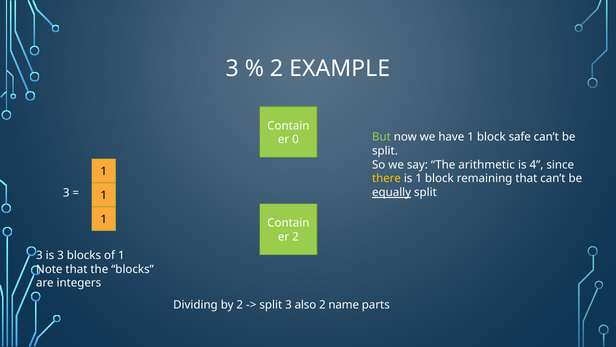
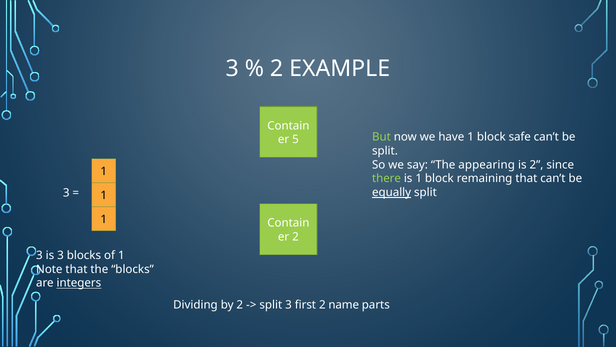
0: 0 -> 5
arithmetic: arithmetic -> appearing
is 4: 4 -> 2
there colour: yellow -> light green
integers underline: none -> present
also: also -> first
